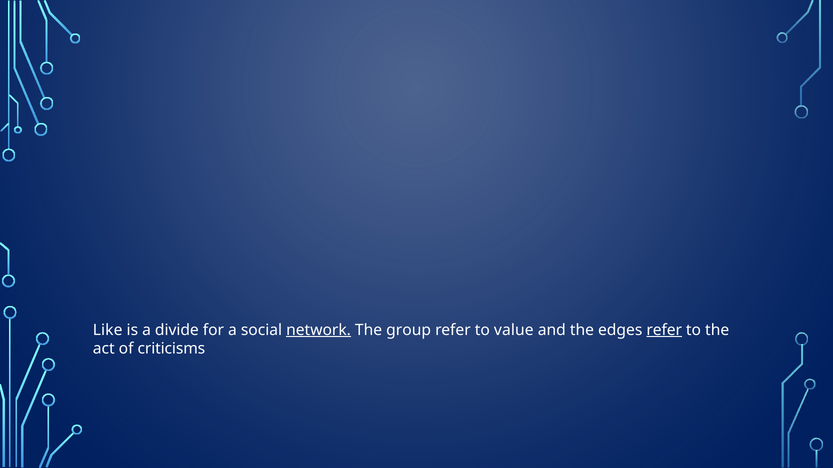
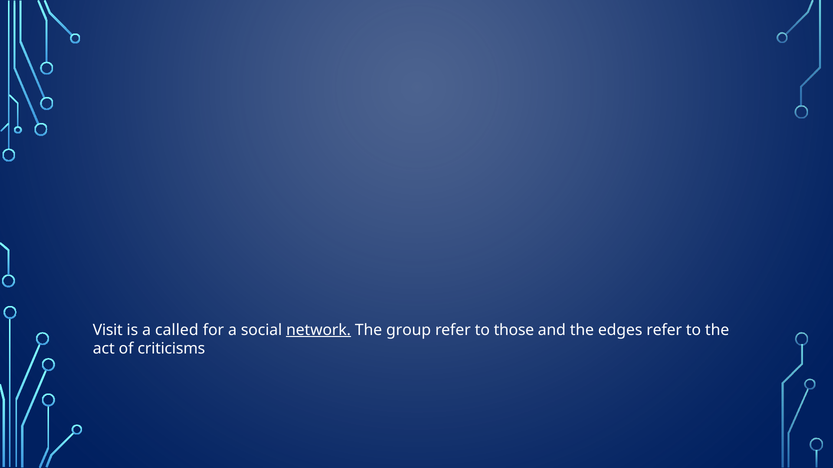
Like: Like -> Visit
divide: divide -> called
value: value -> those
refer at (664, 330) underline: present -> none
